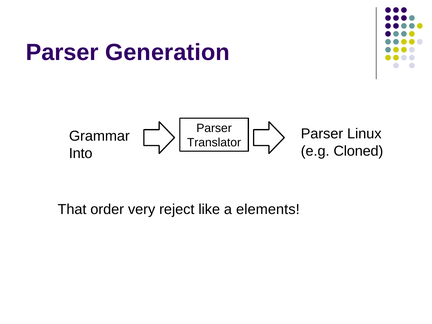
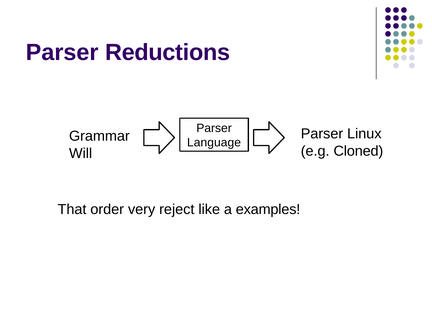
Generation: Generation -> Reductions
Translator: Translator -> Language
Into: Into -> Will
elements: elements -> examples
